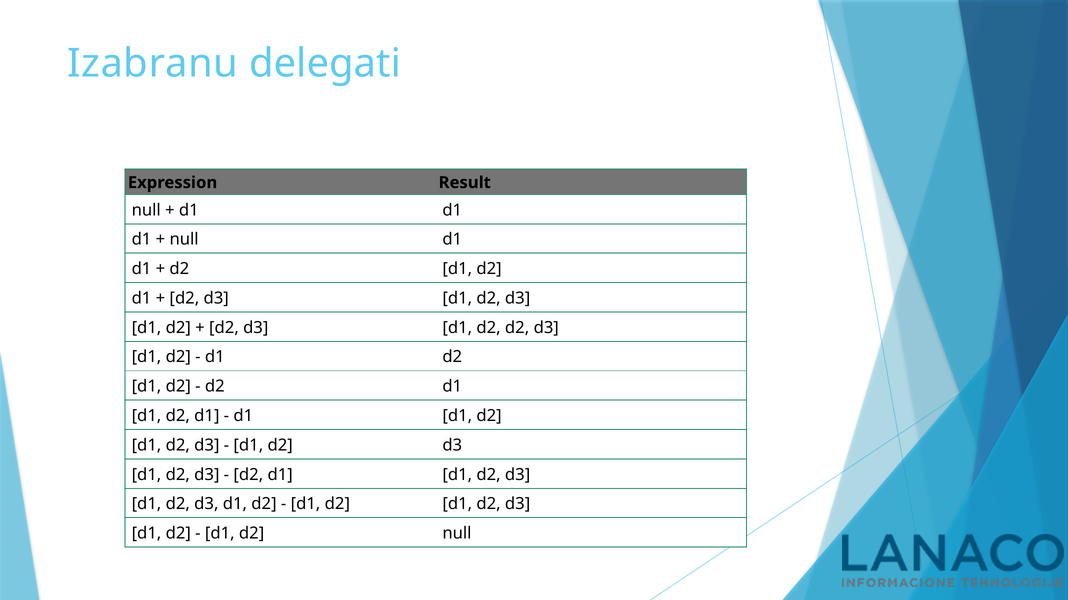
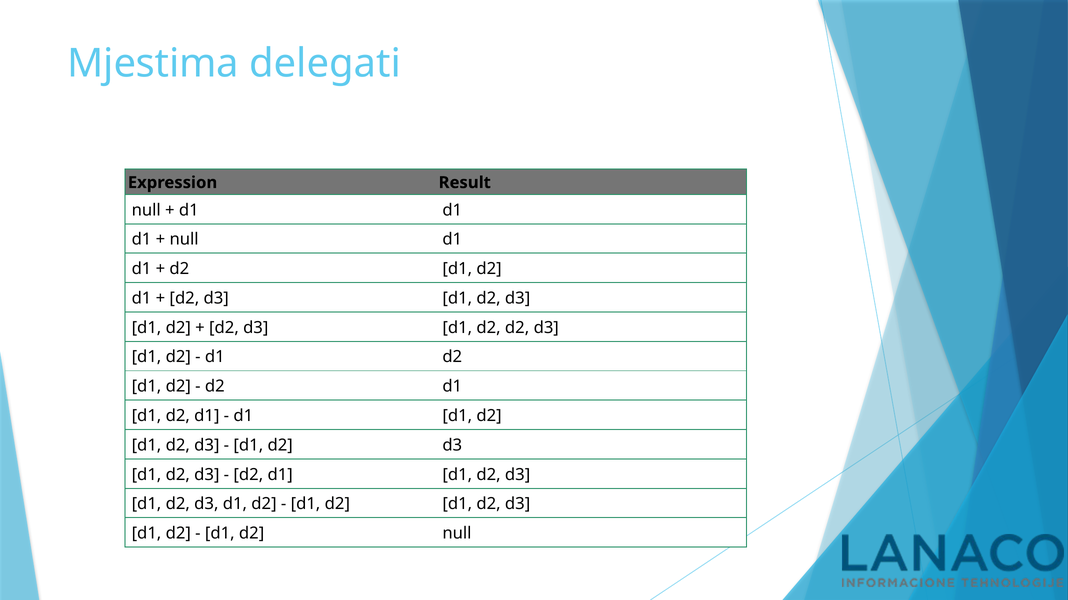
Izabranu: Izabranu -> Mjestima
